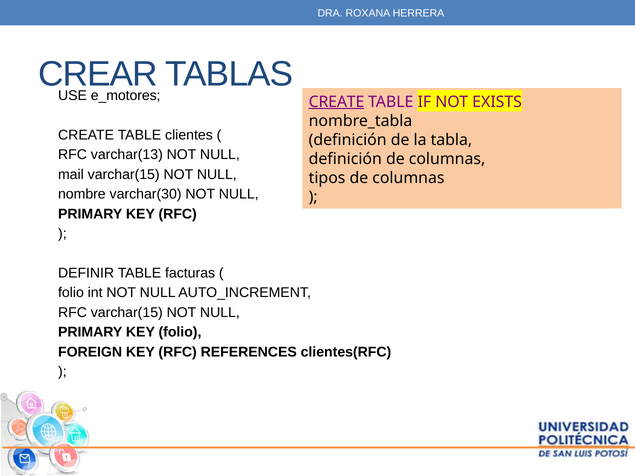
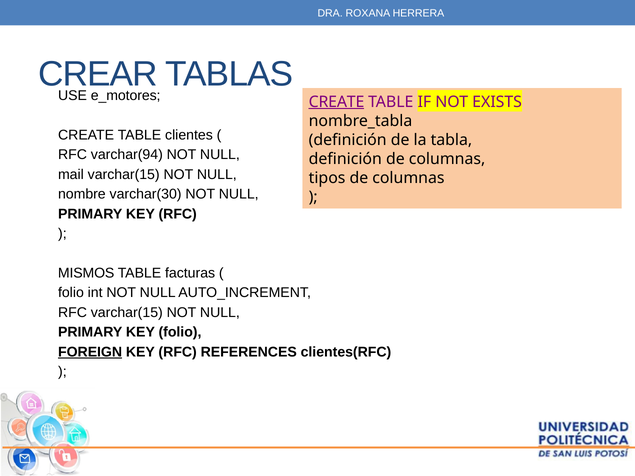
varchar(13: varchar(13 -> varchar(94
DEFINIR: DEFINIR -> MISMOS
FOREIGN underline: none -> present
